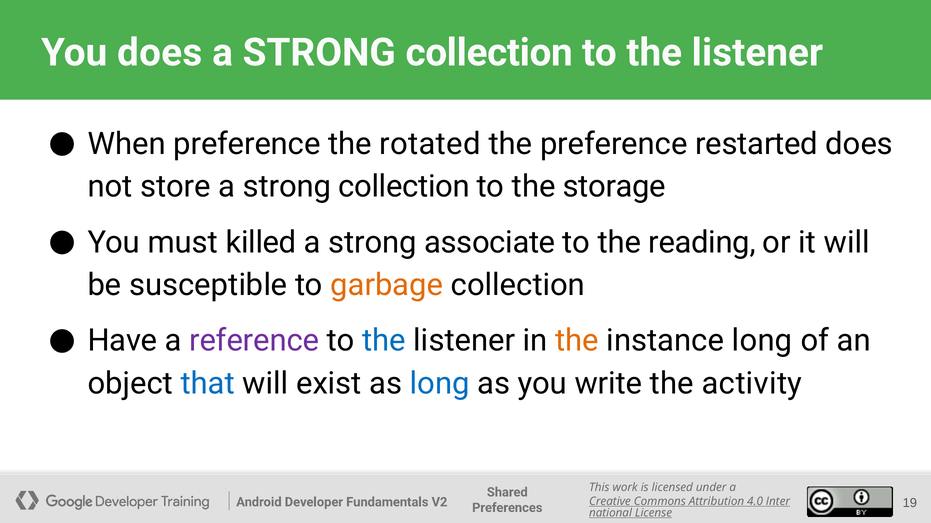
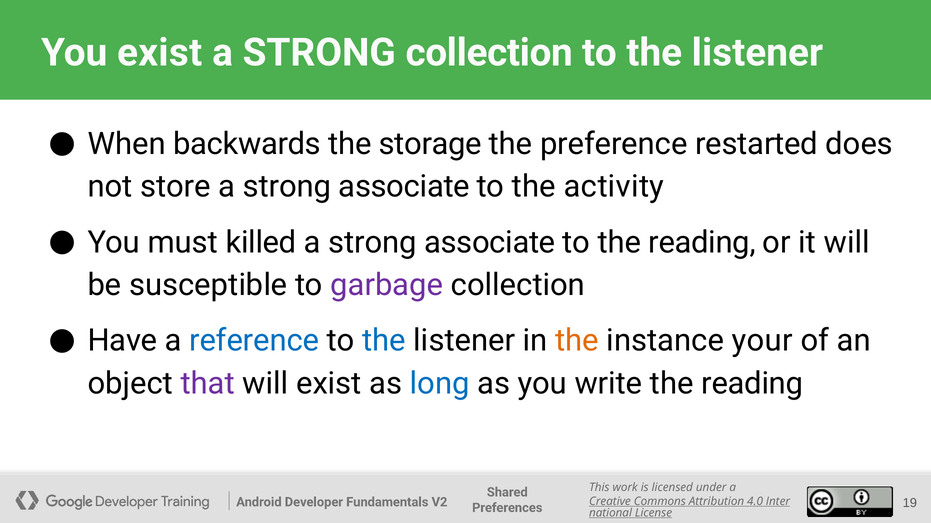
You does: does -> exist
When preference: preference -> backwards
rotated: rotated -> storage
store a strong collection: collection -> associate
storage: storage -> activity
garbage colour: orange -> purple
reference colour: purple -> blue
instance long: long -> your
that colour: blue -> purple
activity at (752, 384): activity -> reading
